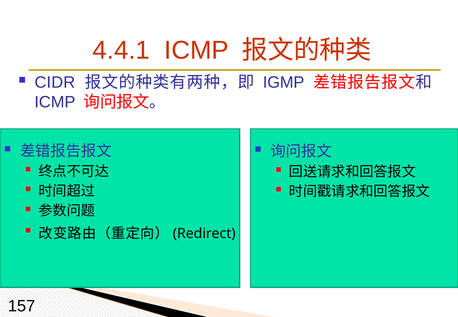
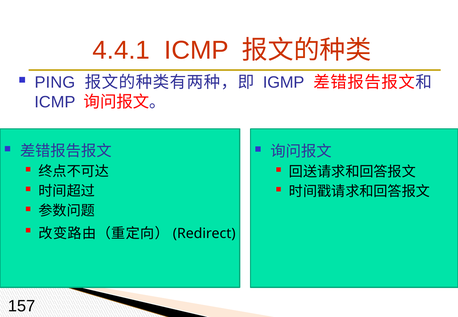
CIDR: CIDR -> PING
